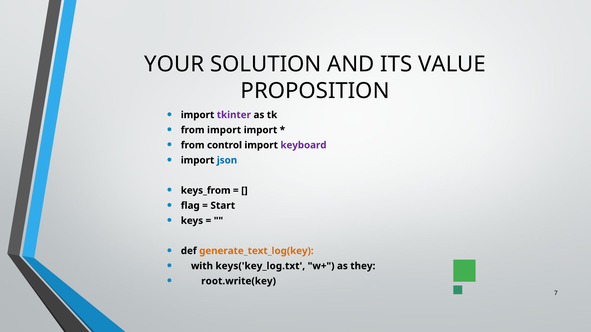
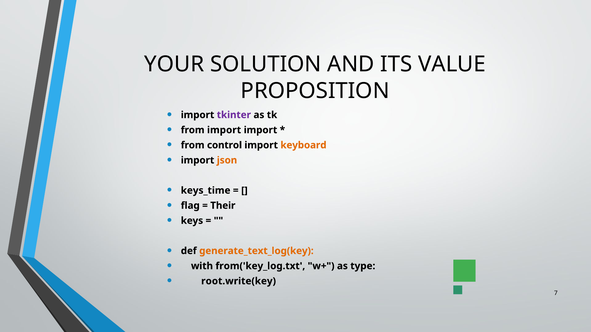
keyboard colour: purple -> orange
json colour: blue -> orange
keys_from: keys_from -> keys_time
Start: Start -> Their
keys('key_log.txt: keys('key_log.txt -> from('key_log.txt
they: they -> type
